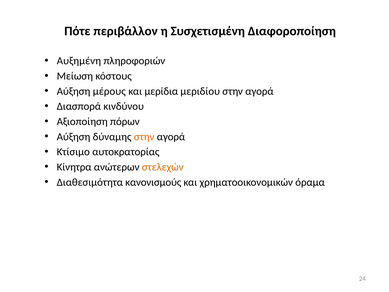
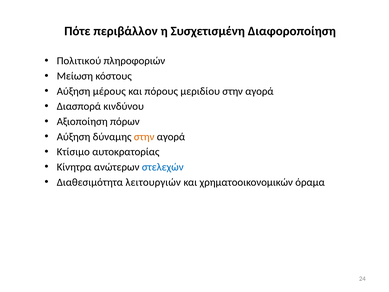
Αυξημένη: Αυξημένη -> Πολιτικού
μερίδια: μερίδια -> πόρους
στελεχών colour: orange -> blue
κανονισμούς: κανονισμούς -> λειτουργιών
